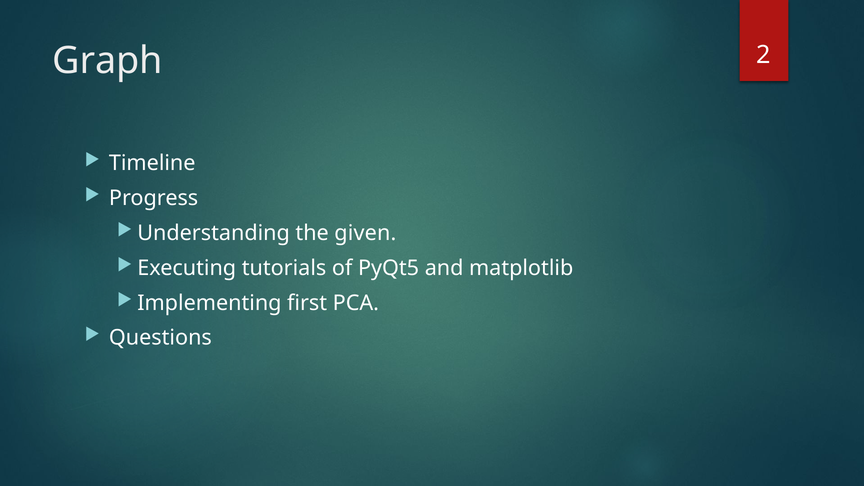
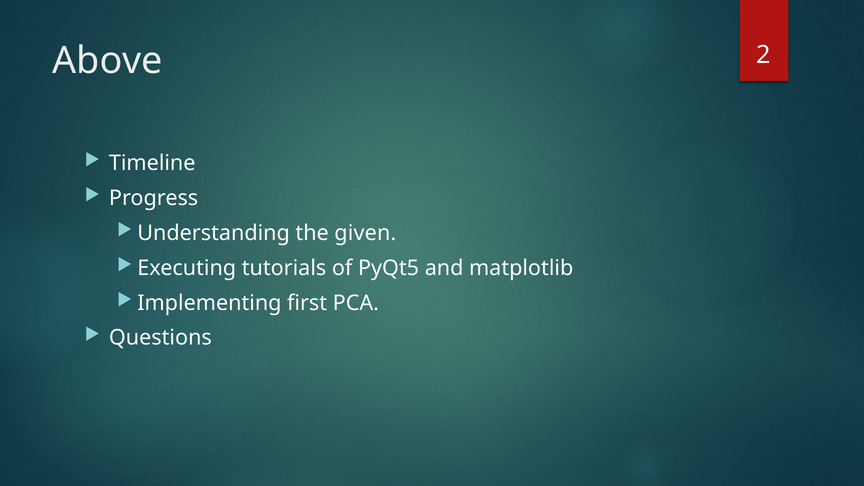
Graph: Graph -> Above
